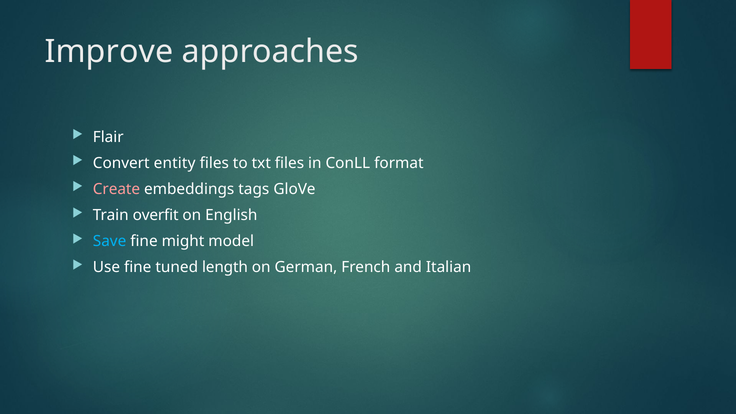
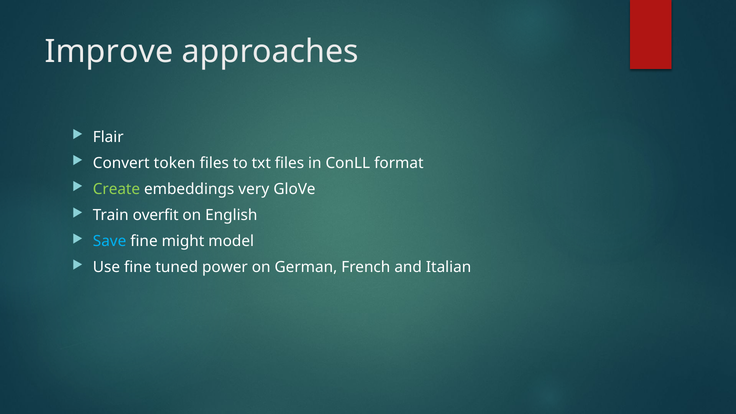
entity: entity -> token
Create colour: pink -> light green
tags: tags -> very
length: length -> power
